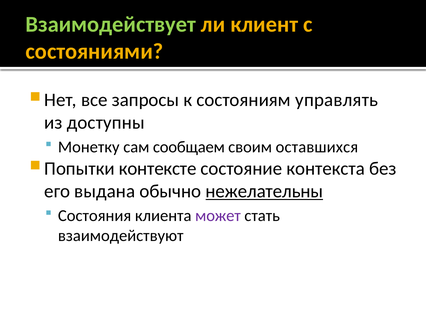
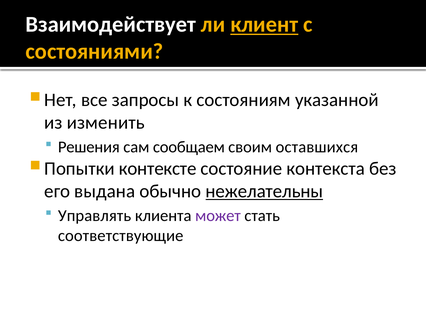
Взаимодействует colour: light green -> white
клиент underline: none -> present
управлять: управлять -> указанной
доступны: доступны -> изменить
Монетку: Монетку -> Решения
Состояния: Состояния -> Управлять
взаимодействуют: взаимодействуют -> соответствующие
